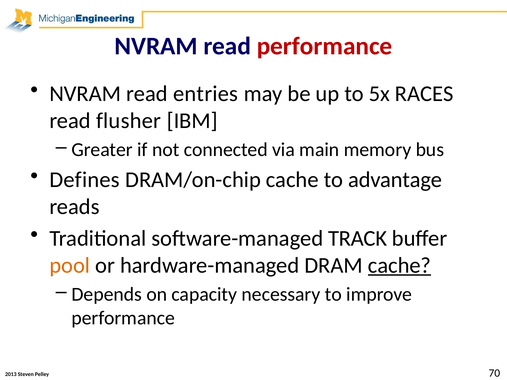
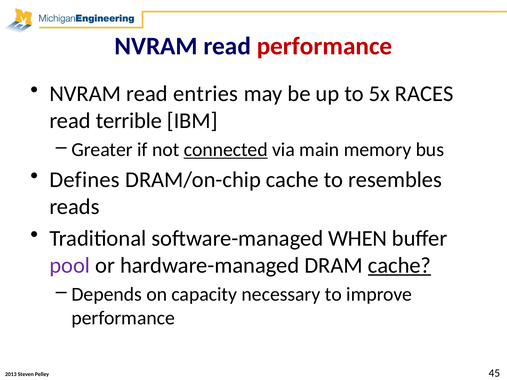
flusher: flusher -> terrible
connected underline: none -> present
advantage: advantage -> resembles
TRACK: TRACK -> WHEN
pool colour: orange -> purple
70: 70 -> 45
